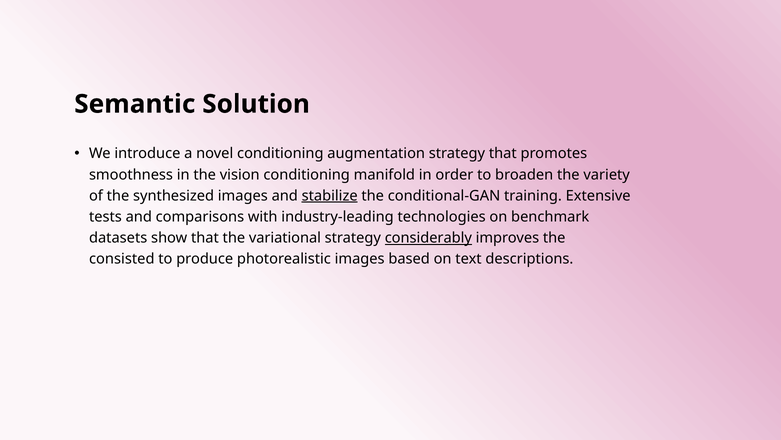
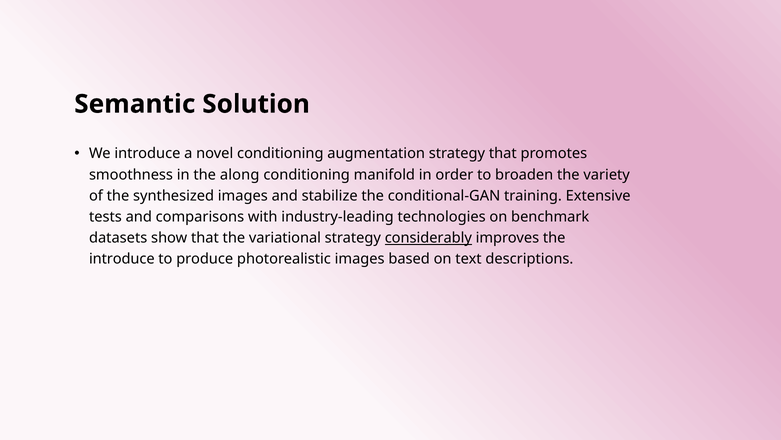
vision: vision -> along
stabilize underline: present -> none
consisted at (122, 259): consisted -> introduce
